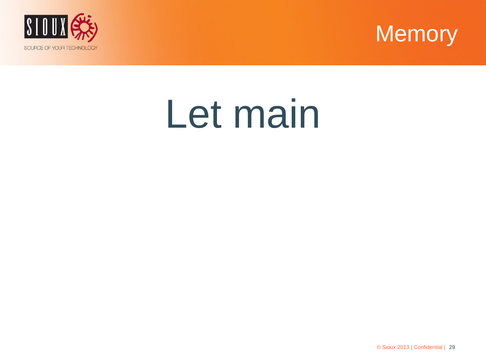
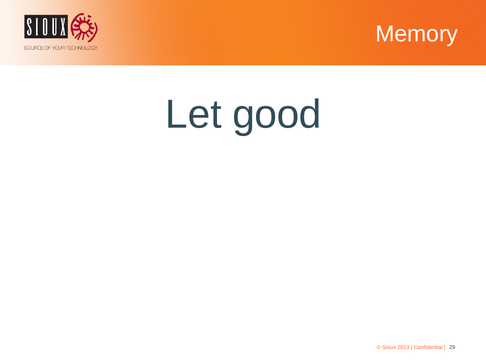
main: main -> good
